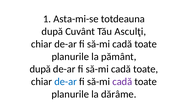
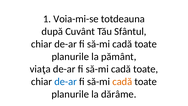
Asta-mi-se: Asta-mi-se -> Voia-mi-se
Asculţi: Asculţi -> Sfântul
după at (40, 69): după -> viaţa
cadă at (122, 81) colour: purple -> orange
